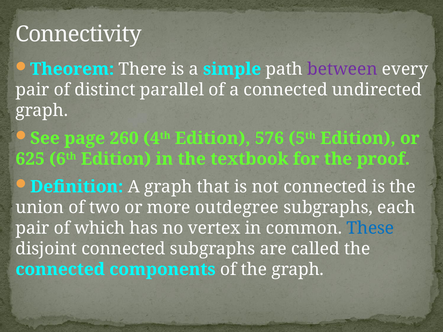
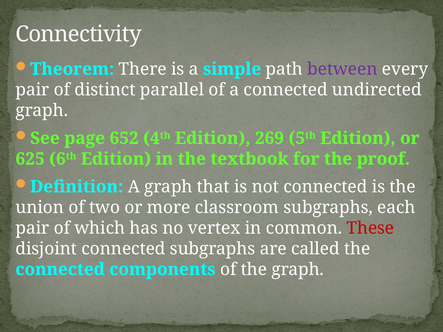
260: 260 -> 652
576: 576 -> 269
outdegree: outdegree -> classroom
These colour: blue -> red
